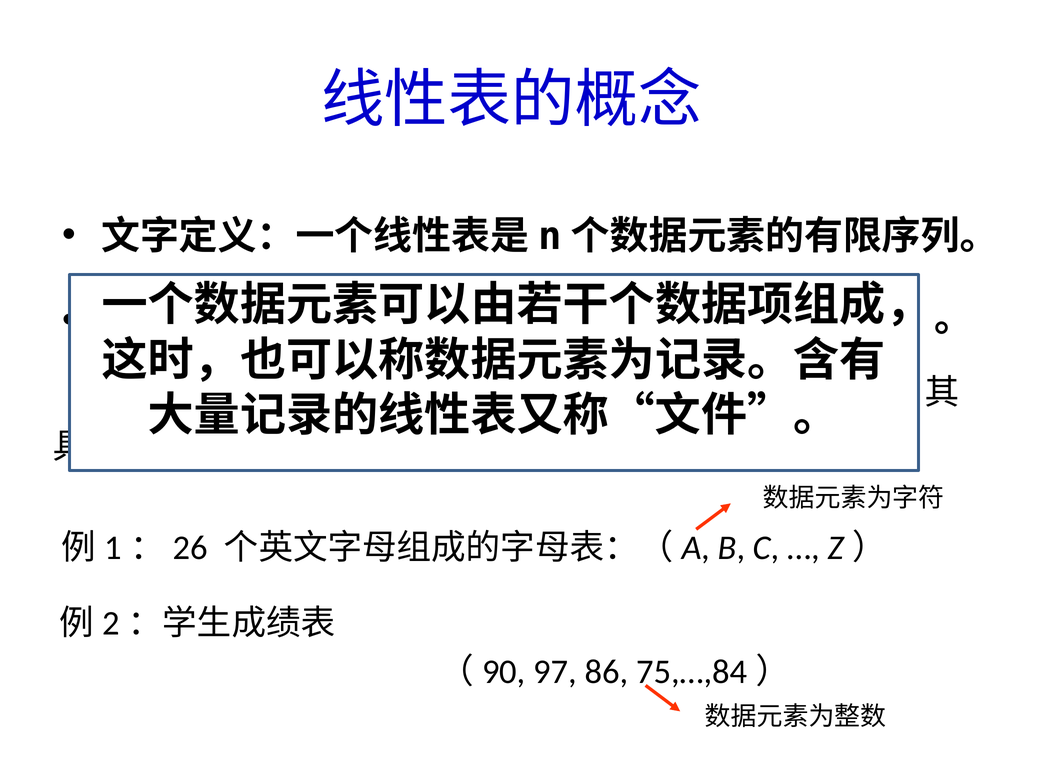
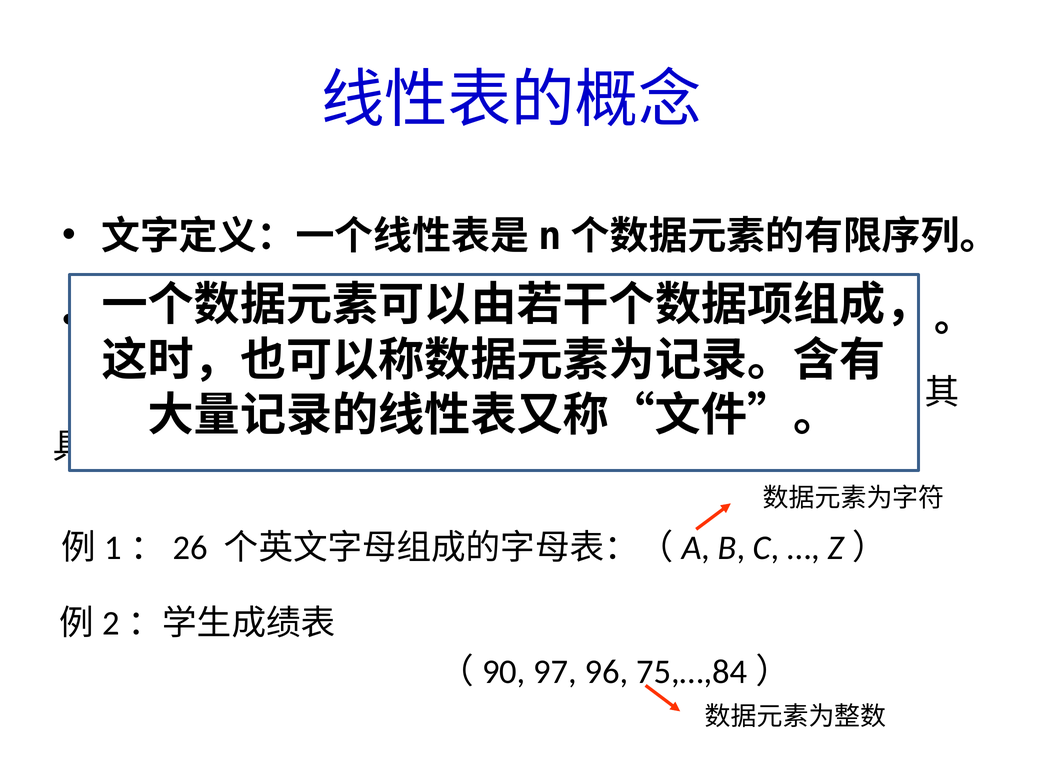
86: 86 -> 96
